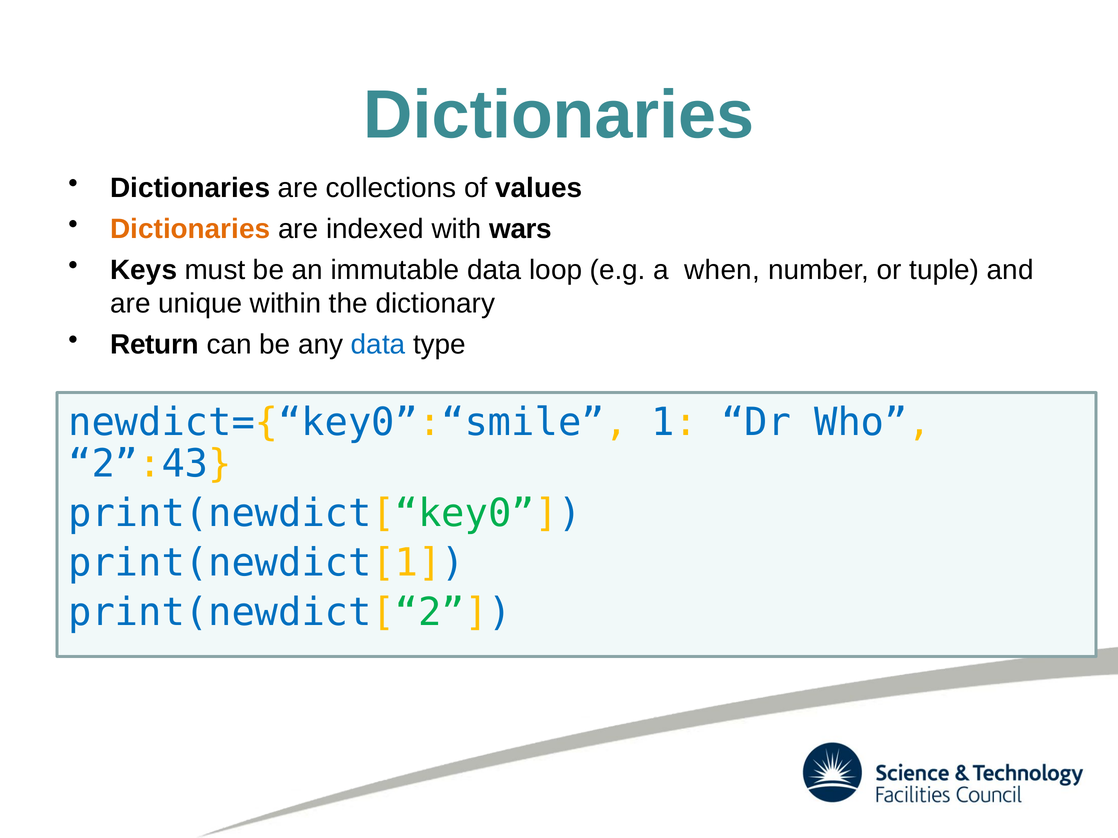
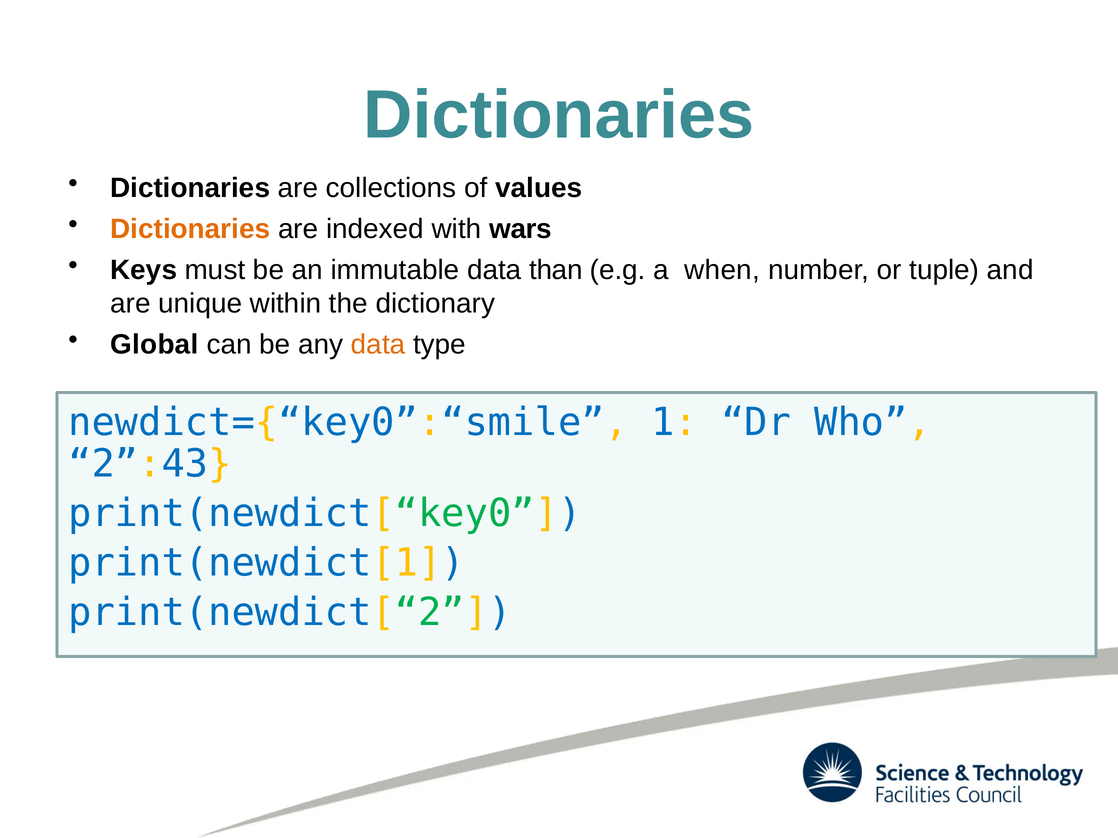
loop: loop -> than
Return: Return -> Global
data at (378, 345) colour: blue -> orange
